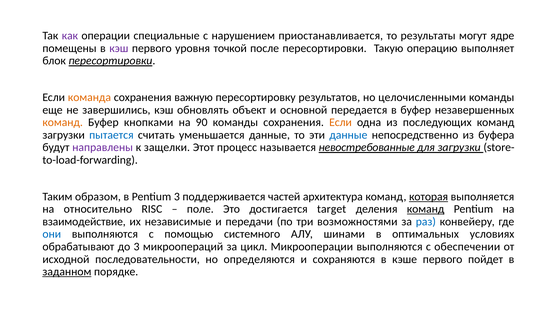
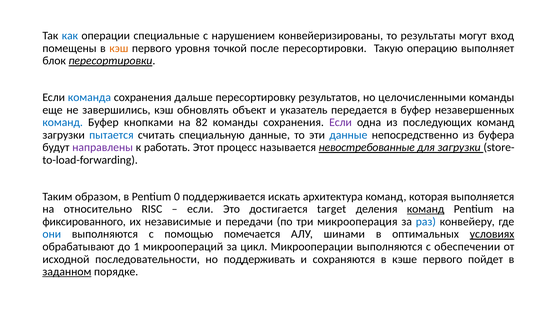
как colour: purple -> blue
приостанавливается: приостанавливается -> конвейеризированы
ядре: ядре -> вход
кэш at (119, 48) colour: purple -> orange
команда colour: orange -> blue
важную: важную -> дальше
основной: основной -> указатель
команд at (63, 123) colour: orange -> blue
90: 90 -> 82
Если at (340, 123) colour: orange -> purple
уменьшается: уменьшается -> специальную
защелки: защелки -> работать
Pentium 3: 3 -> 0
частей: частей -> искать
которая underline: present -> none
поле at (200, 209): поле -> если
взаимодействие: взаимодействие -> фиксированного
возможностями: возможностями -> микрооперация
системного: системного -> помечается
условиях underline: none -> present
до 3: 3 -> 1
определяются: определяются -> поддерживать
